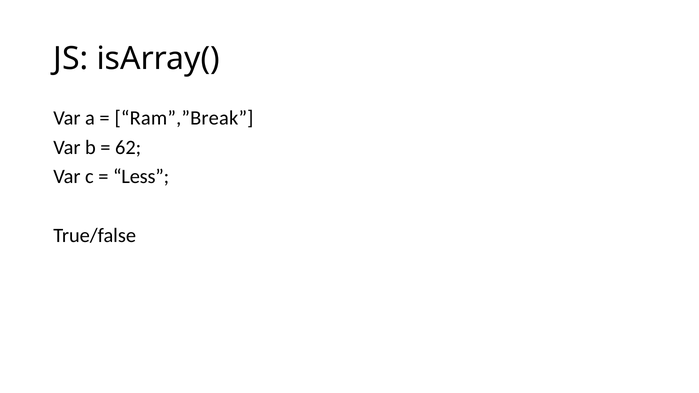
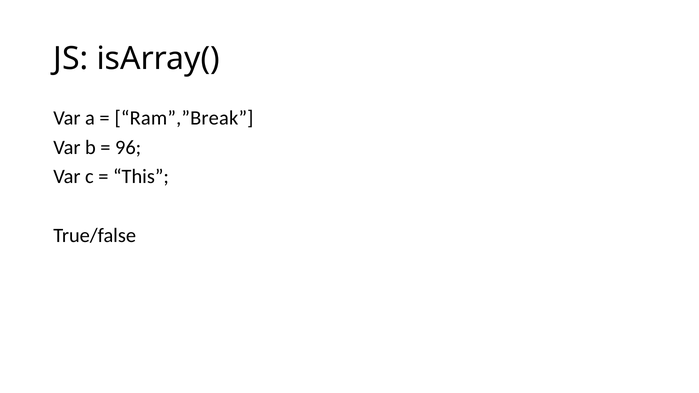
62: 62 -> 96
Less: Less -> This
